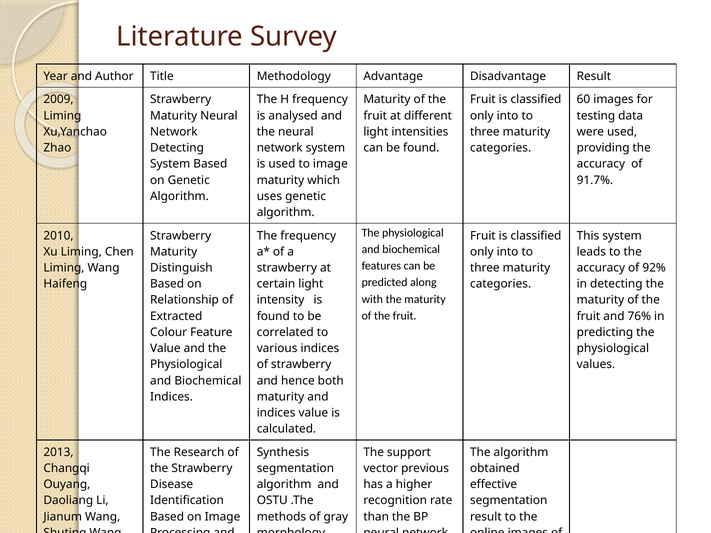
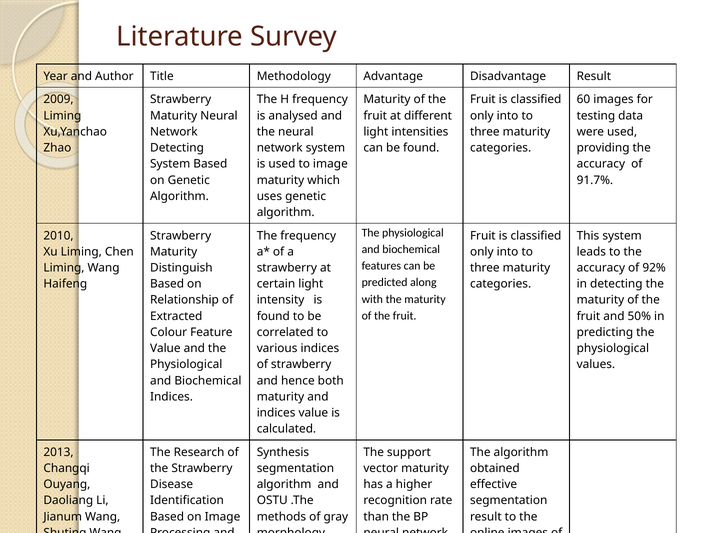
76%: 76% -> 50%
vector previous: previous -> maturity
